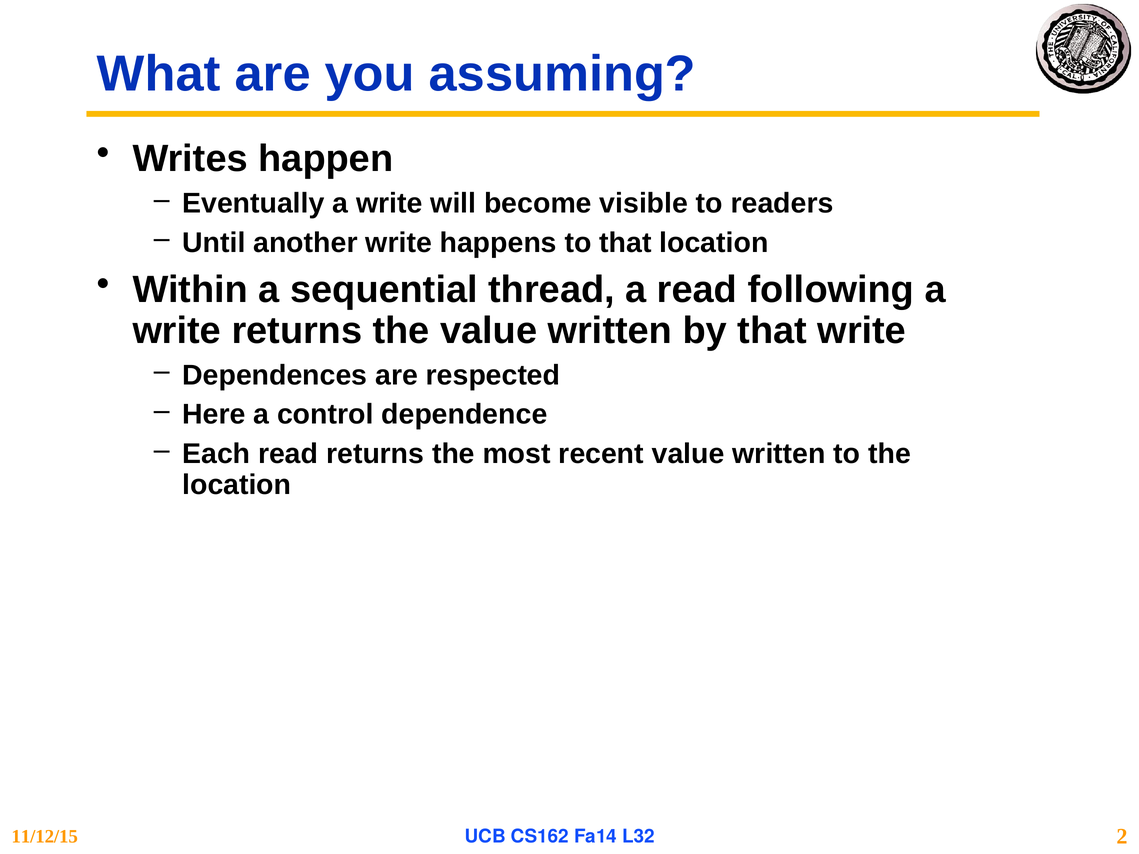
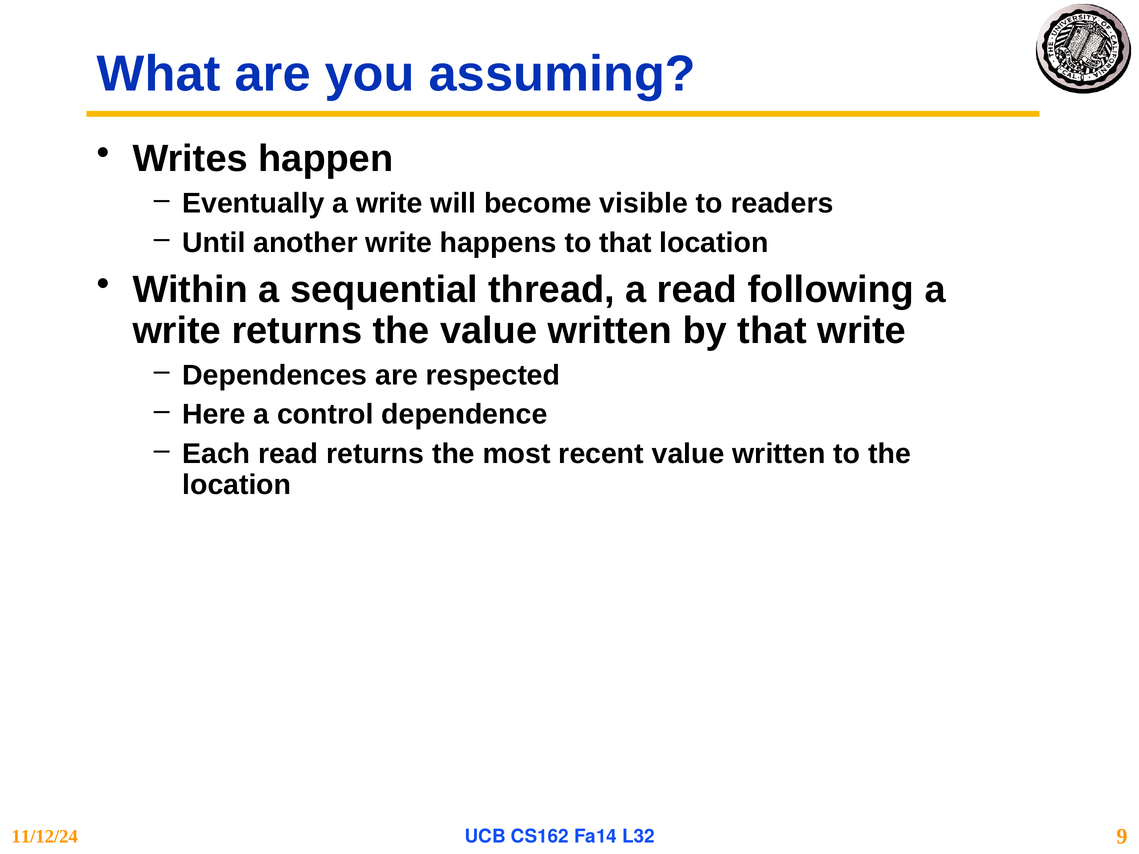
11/12/15: 11/12/15 -> 11/12/24
2: 2 -> 9
